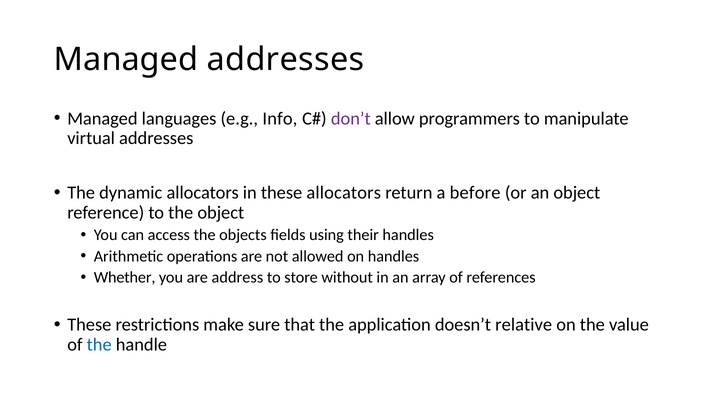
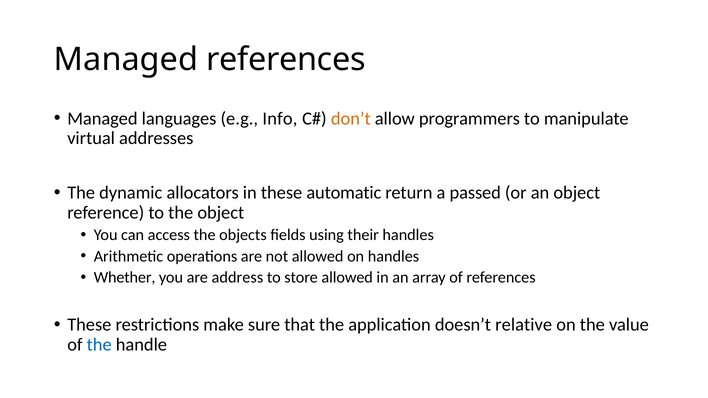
Managed addresses: addresses -> references
don’t colour: purple -> orange
these allocators: allocators -> automatic
before: before -> passed
store without: without -> allowed
